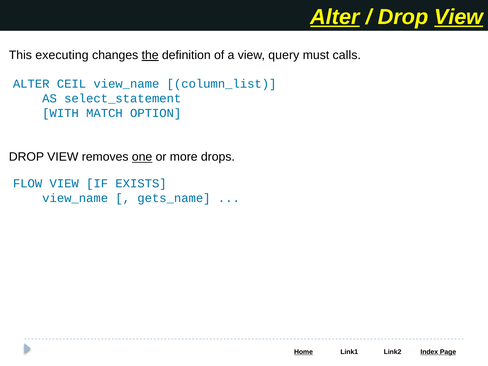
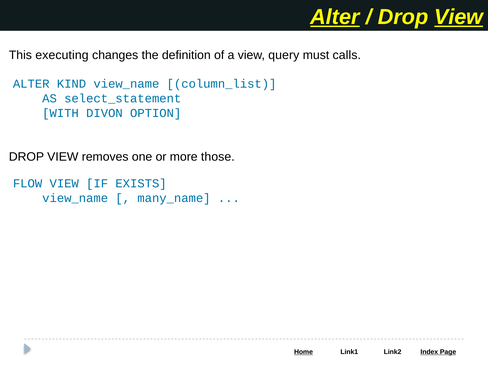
the underline: present -> none
CEIL: CEIL -> KIND
MATCH: MATCH -> DIVON
one underline: present -> none
drops: drops -> those
gets_name: gets_name -> many_name
